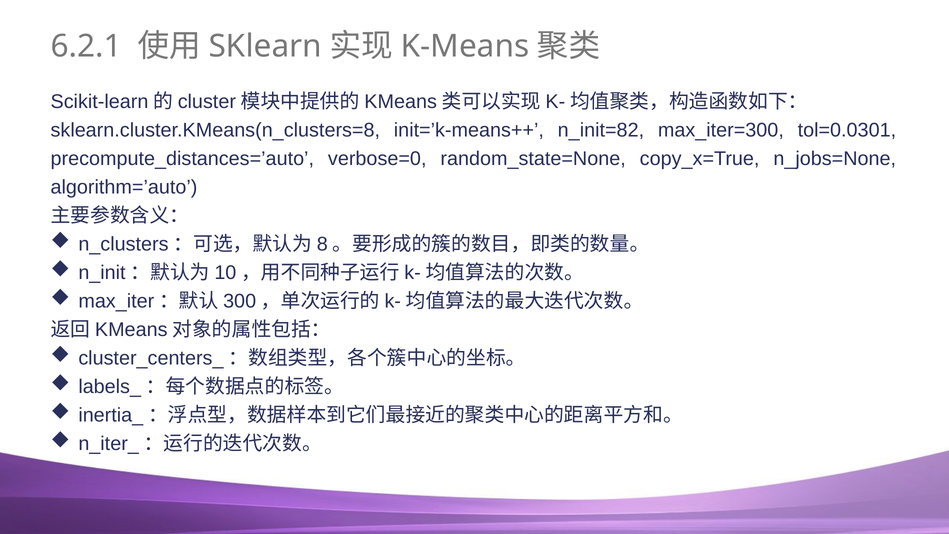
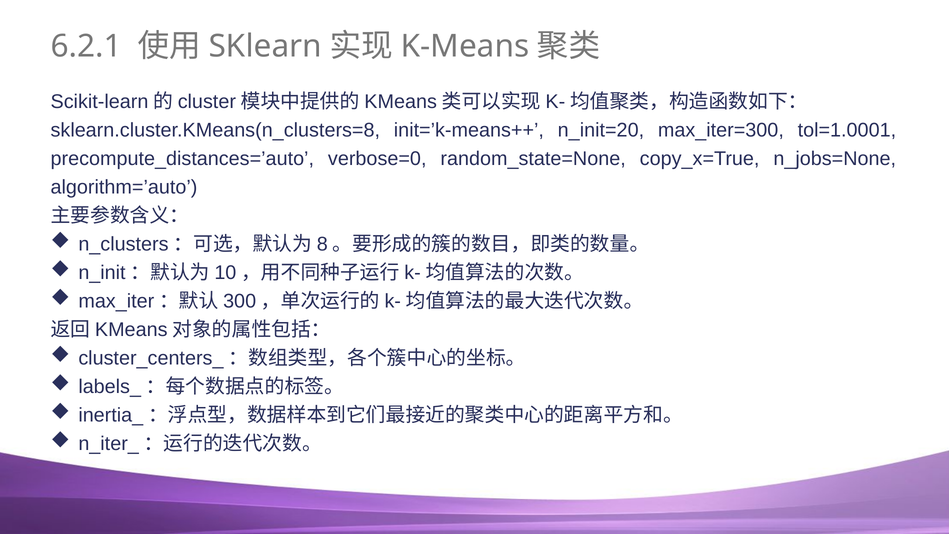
n_init=82: n_init=82 -> n_init=20
tol=0.0301: tol=0.0301 -> tol=1.0001
